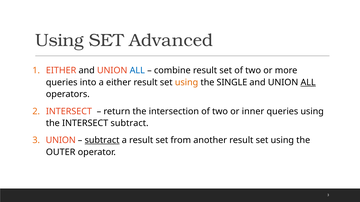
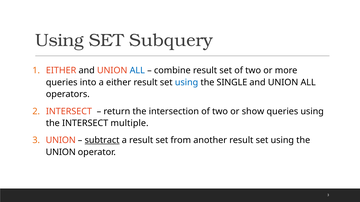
Advanced: Advanced -> Subquery
using at (187, 83) colour: orange -> blue
ALL at (308, 83) underline: present -> none
inner: inner -> show
INTERSECT subtract: subtract -> multiple
OUTER at (61, 152): OUTER -> UNION
